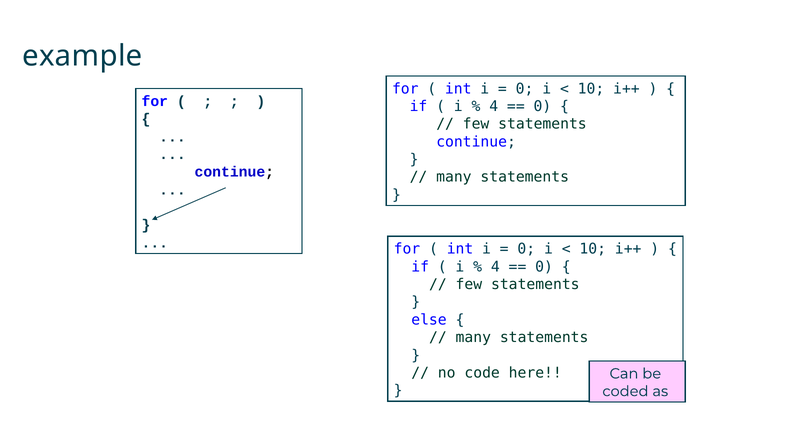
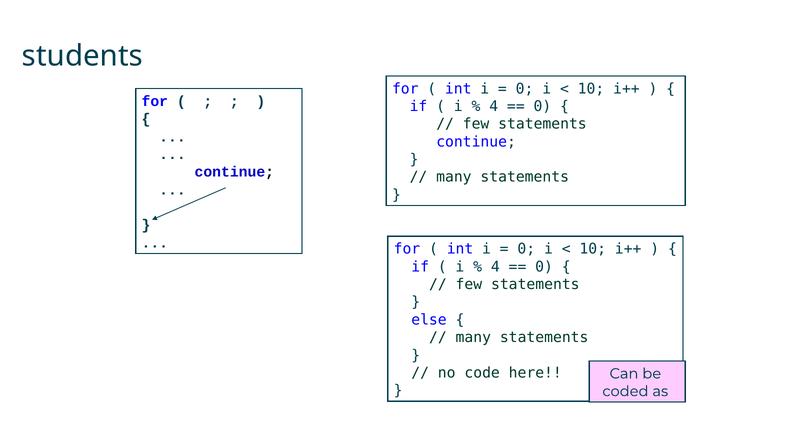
example: example -> students
